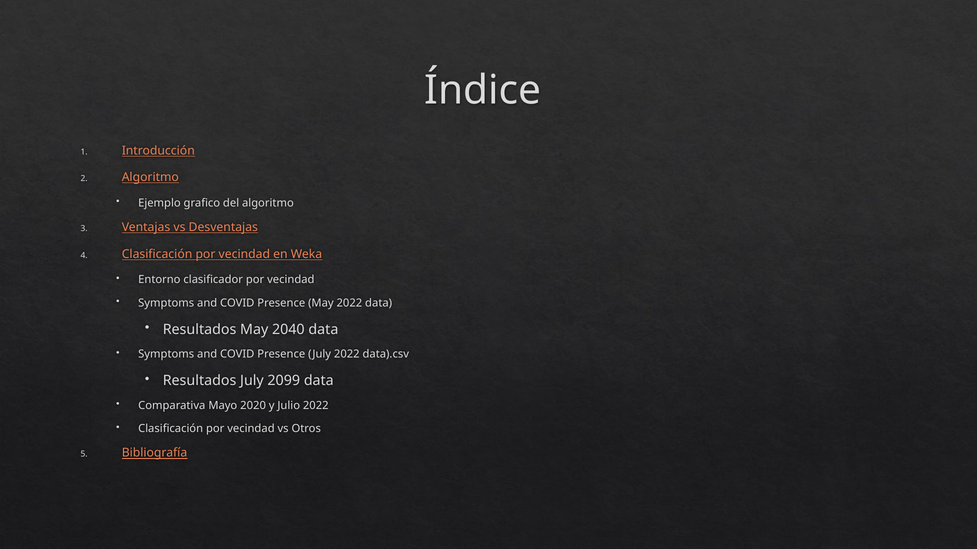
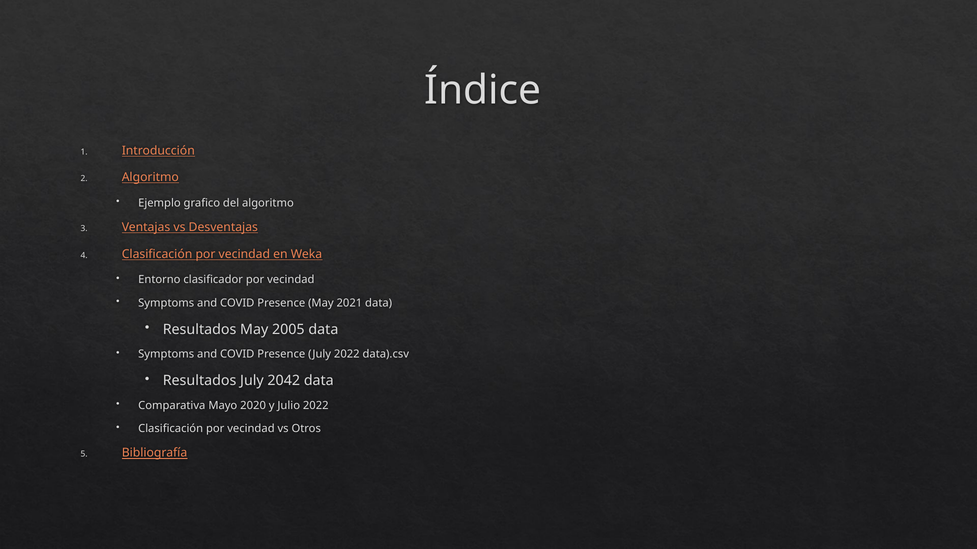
May 2022: 2022 -> 2021
2040: 2040 -> 2005
2099: 2099 -> 2042
